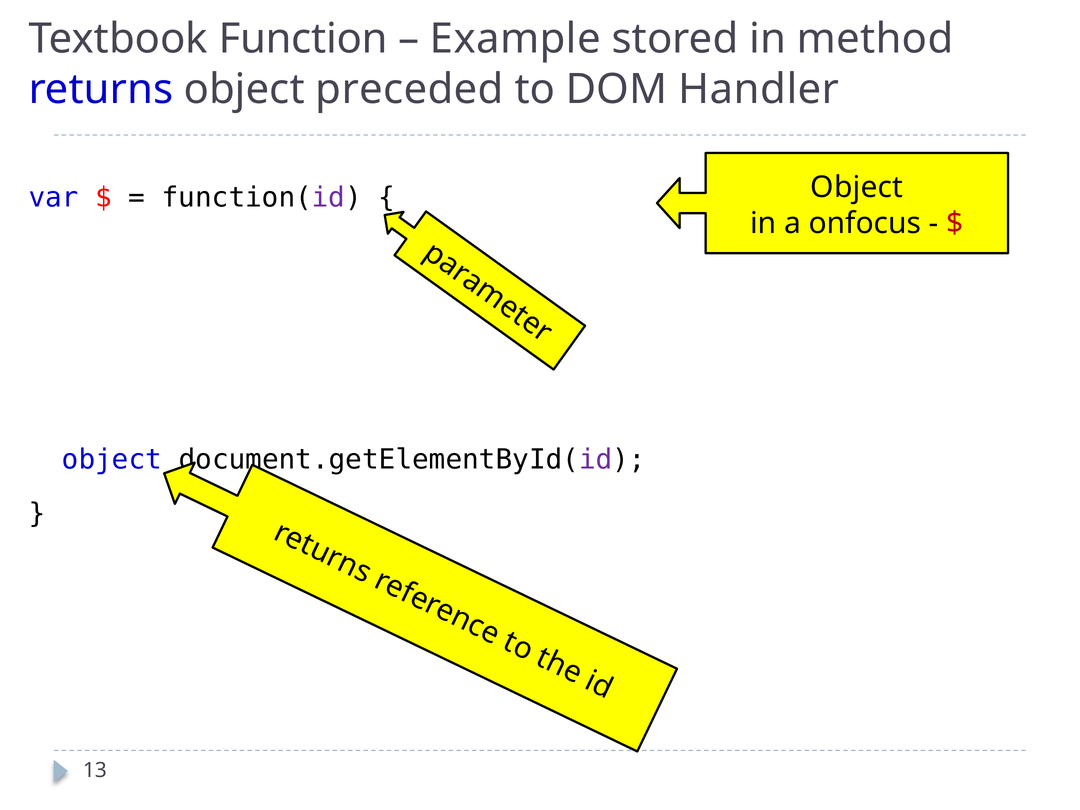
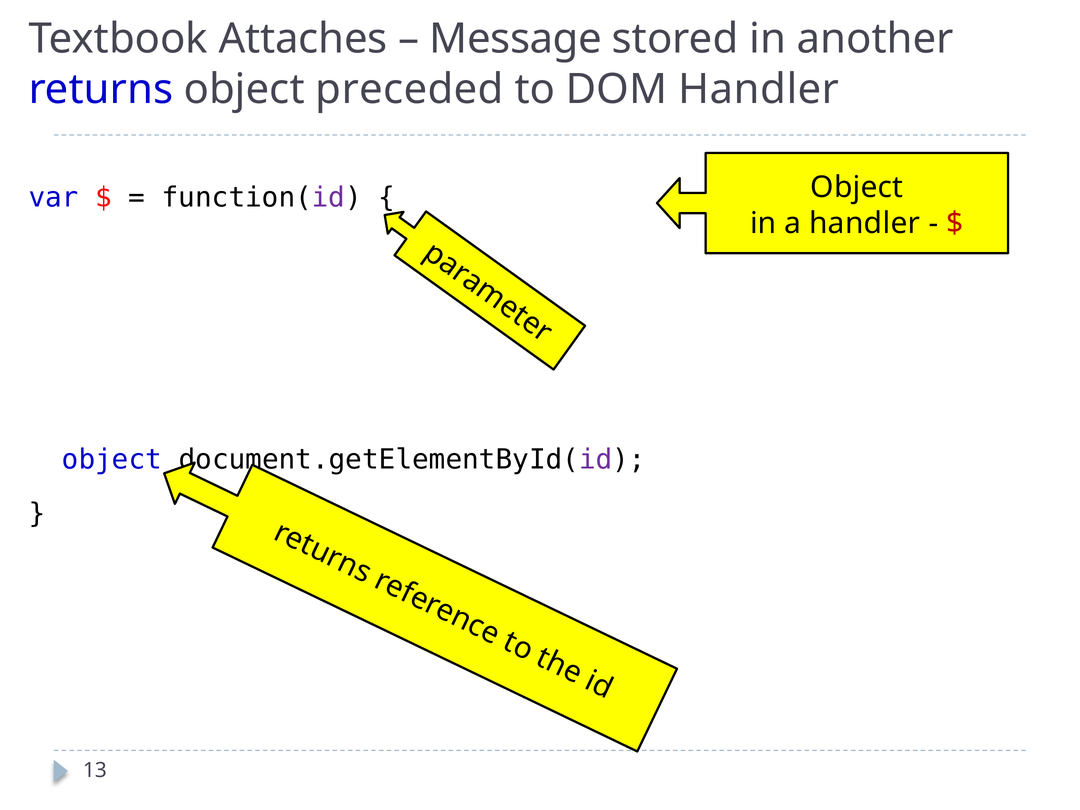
Function: Function -> Attaches
Example: Example -> Message
method: method -> another
a onfocus: onfocus -> handler
